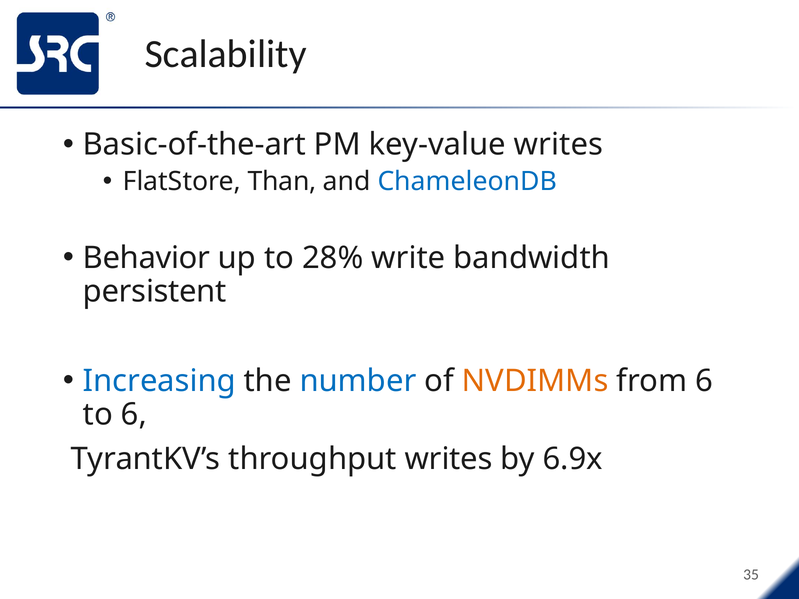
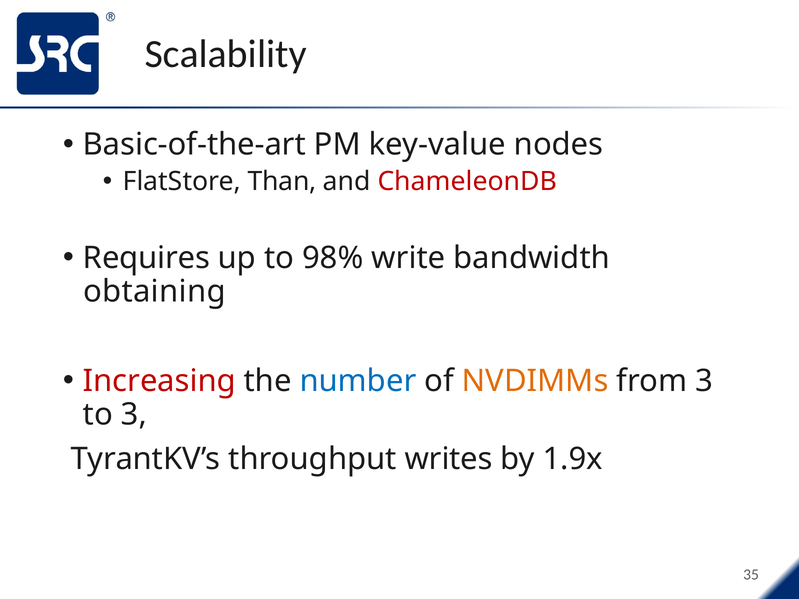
key-value writes: writes -> nodes
ChameleonDB colour: blue -> red
Behavior: Behavior -> Requires
28%: 28% -> 98%
persistent: persistent -> obtaining
Increasing colour: blue -> red
from 6: 6 -> 3
to 6: 6 -> 3
6.9x: 6.9x -> 1.9x
